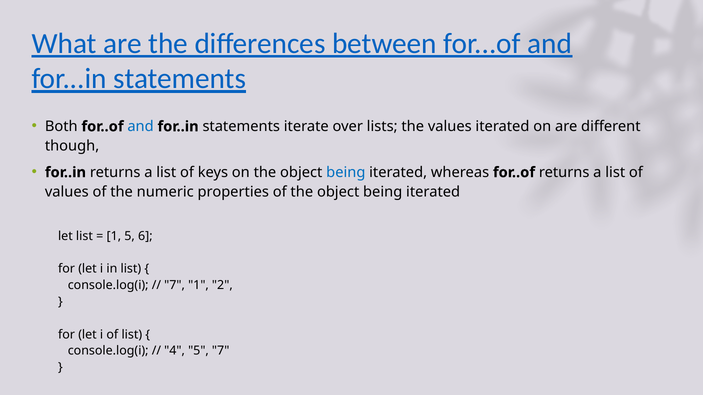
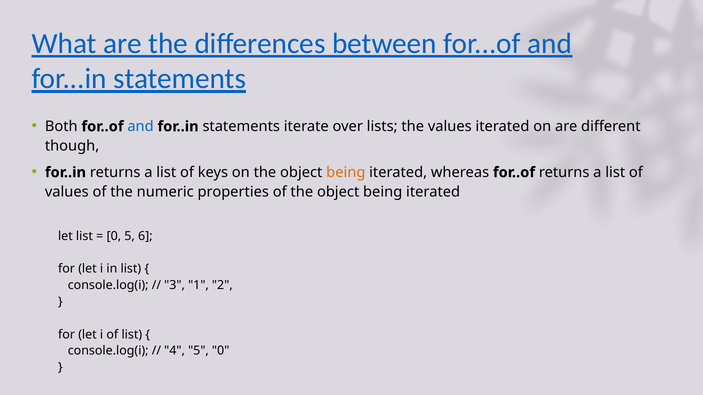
being at (346, 173) colour: blue -> orange
1 at (114, 236): 1 -> 0
7 at (175, 285): 7 -> 3
5 7: 7 -> 0
